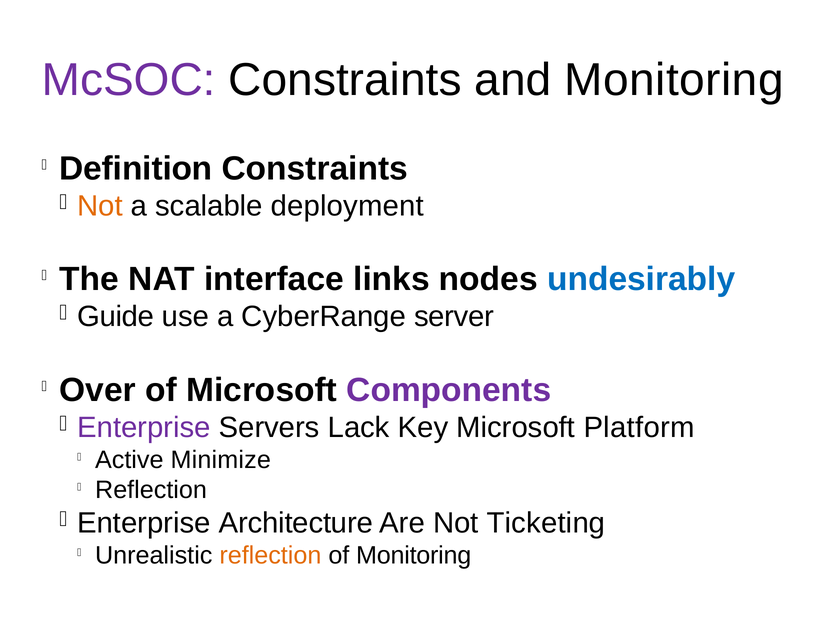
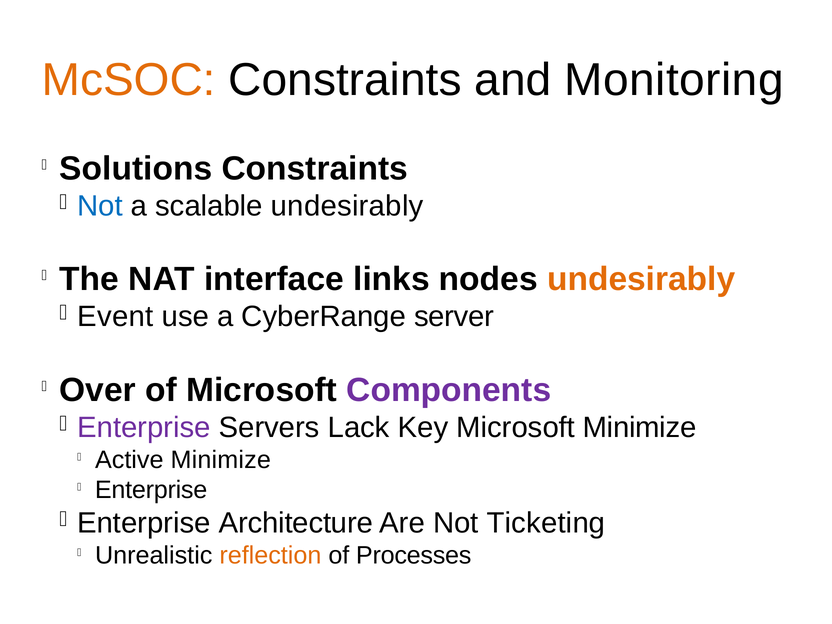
McSOC colour: purple -> orange
Definition: Definition -> Solutions
Not at (100, 206) colour: orange -> blue
scalable deployment: deployment -> undesirably
undesirably at (641, 279) colour: blue -> orange
Guide: Guide -> Event
Microsoft Platform: Platform -> Minimize
Reflection at (151, 490): Reflection -> Enterprise
of Monitoring: Monitoring -> Processes
